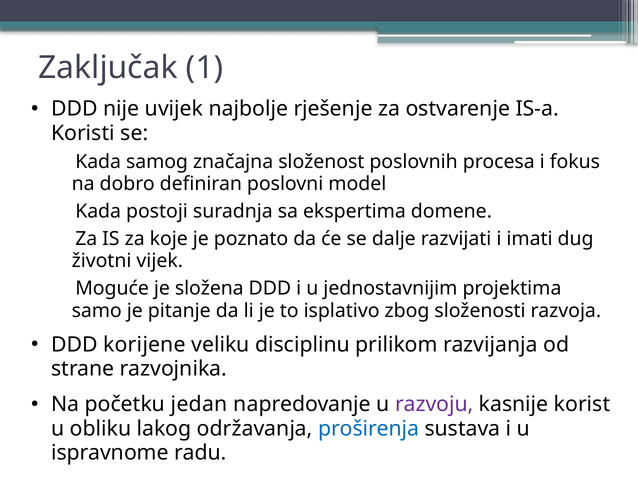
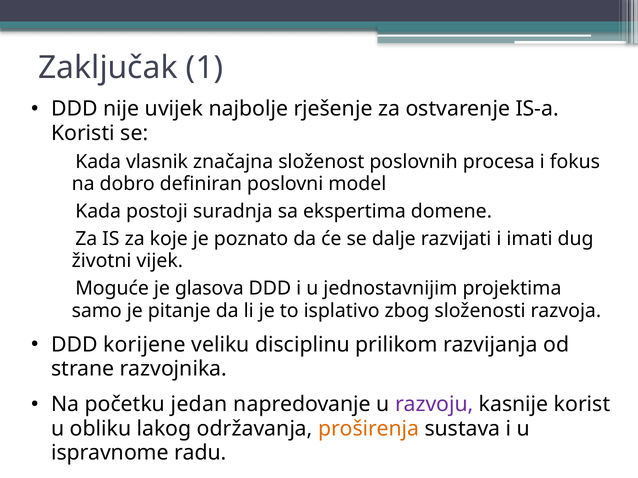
samog: samog -> vlasnik
složena: složena -> glasova
proširenja colour: blue -> orange
